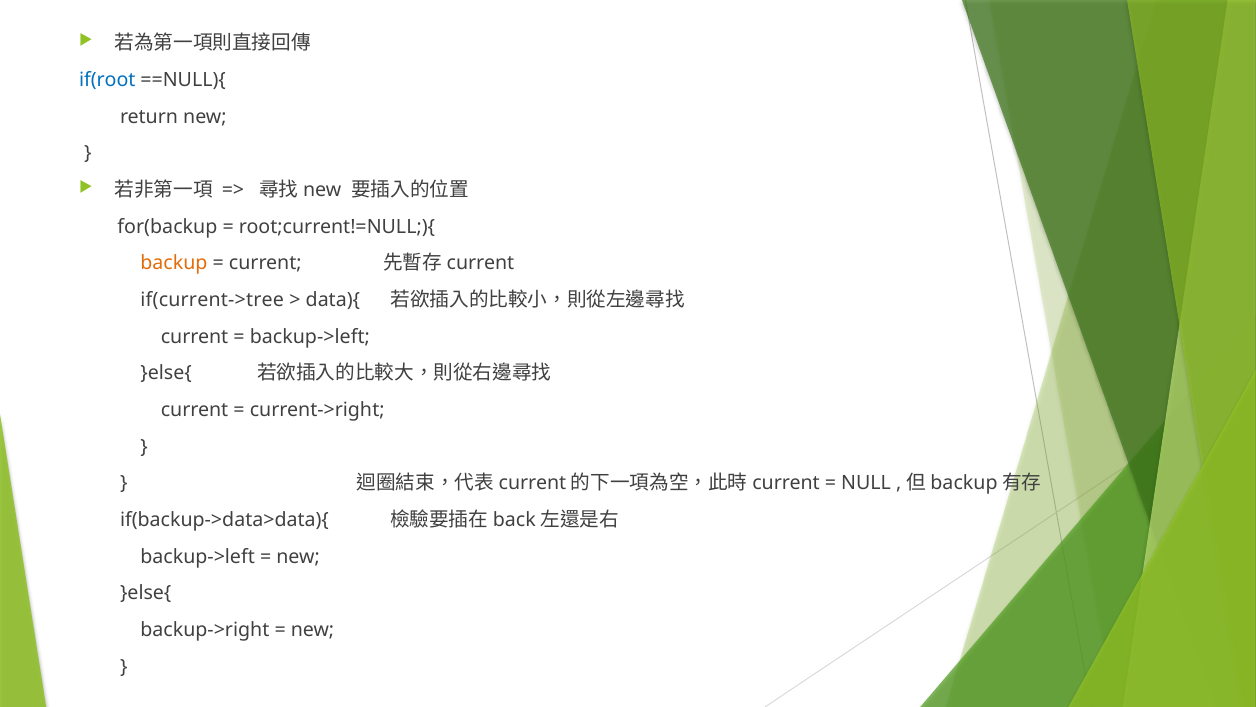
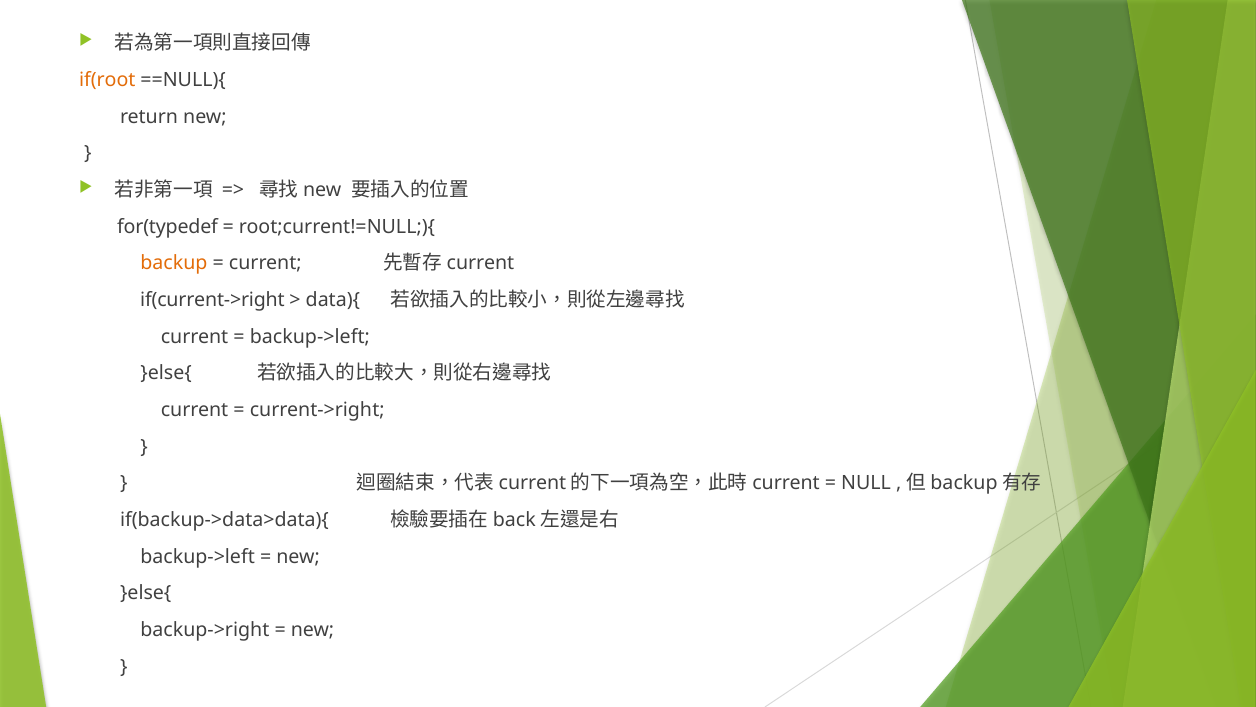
if(root colour: blue -> orange
for(backup: for(backup -> for(typedef
if(current->tree: if(current->tree -> if(current->right
